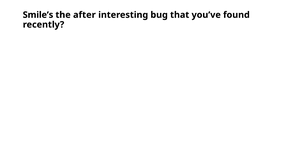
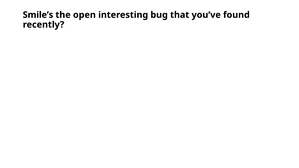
after: after -> open
